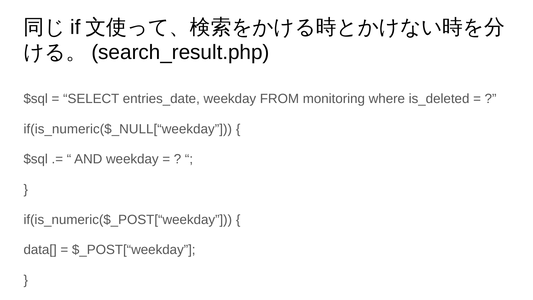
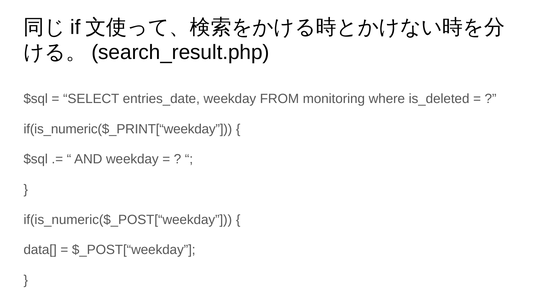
if(is_numeric($_NULL[“weekday: if(is_numeric($_NULL[“weekday -> if(is_numeric($_PRINT[“weekday
